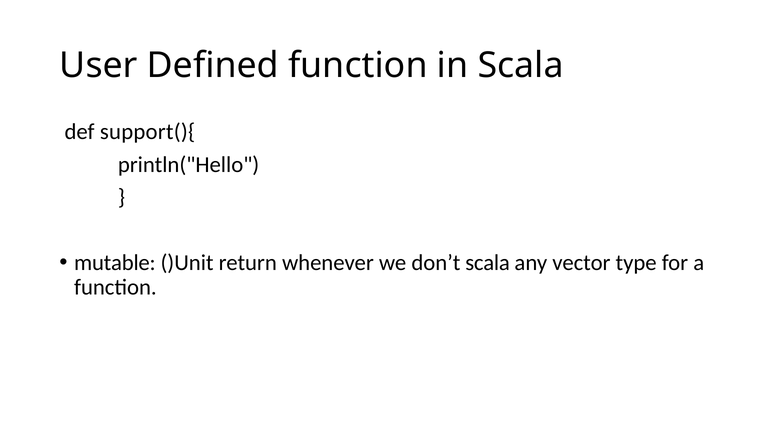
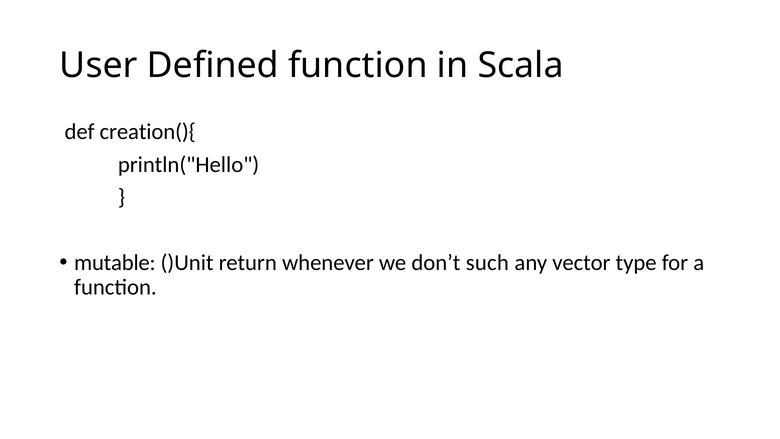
support(){: support(){ -> creation(){
don’t scala: scala -> such
